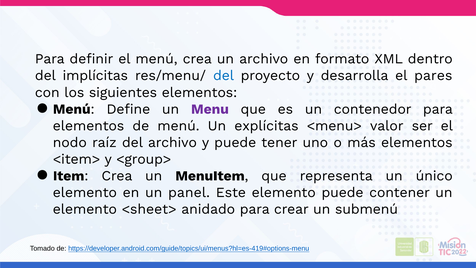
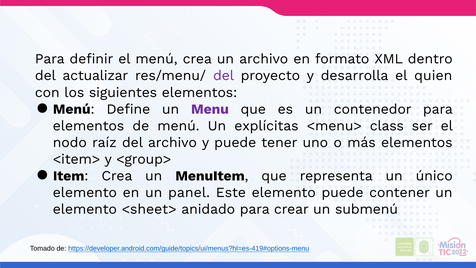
implícitas: implícitas -> actualizar
del at (224, 76) colour: blue -> purple
pares: pares -> quien
valor: valor -> class
